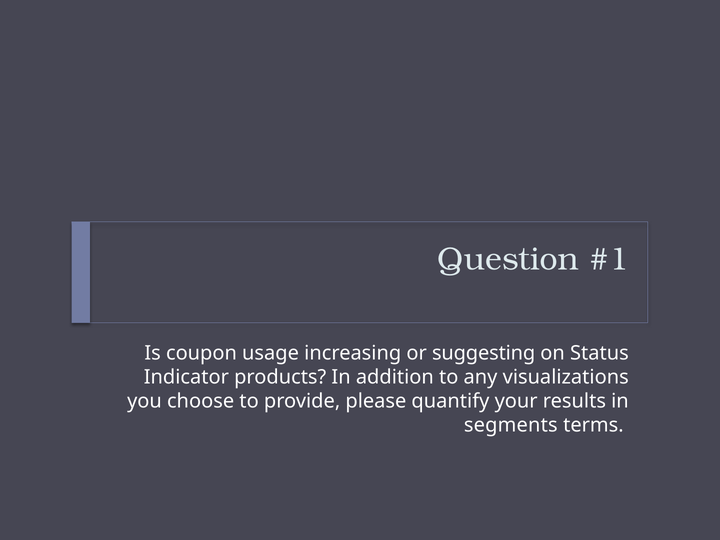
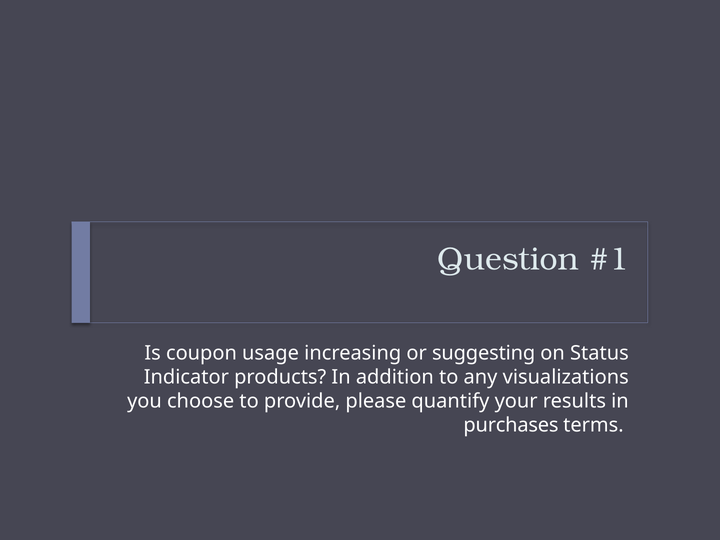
segments: segments -> purchases
